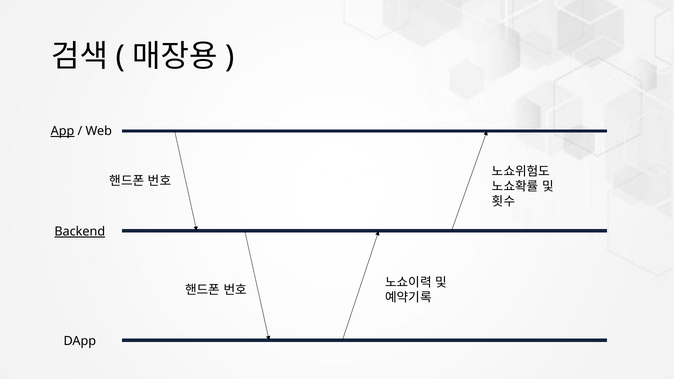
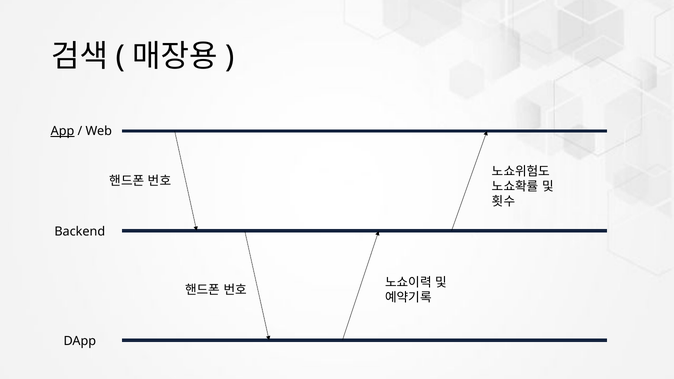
Backend underline: present -> none
